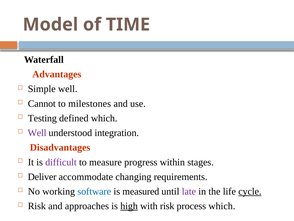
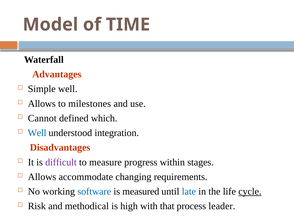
Cannot at (42, 103): Cannot -> Allows
Testing: Testing -> Cannot
Well at (37, 133) colour: purple -> blue
Deliver at (42, 176): Deliver -> Allows
late colour: purple -> blue
approaches: approaches -> methodical
high underline: present -> none
with risk: risk -> that
process which: which -> leader
